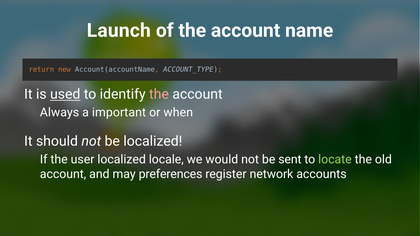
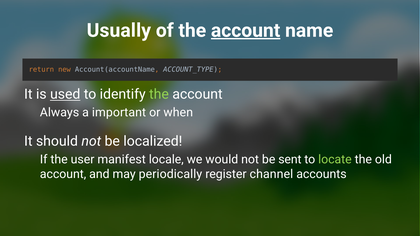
Launch: Launch -> Usually
account at (246, 30) underline: none -> present
the at (159, 94) colour: pink -> light green
user localized: localized -> manifest
preferences: preferences -> periodically
network: network -> channel
